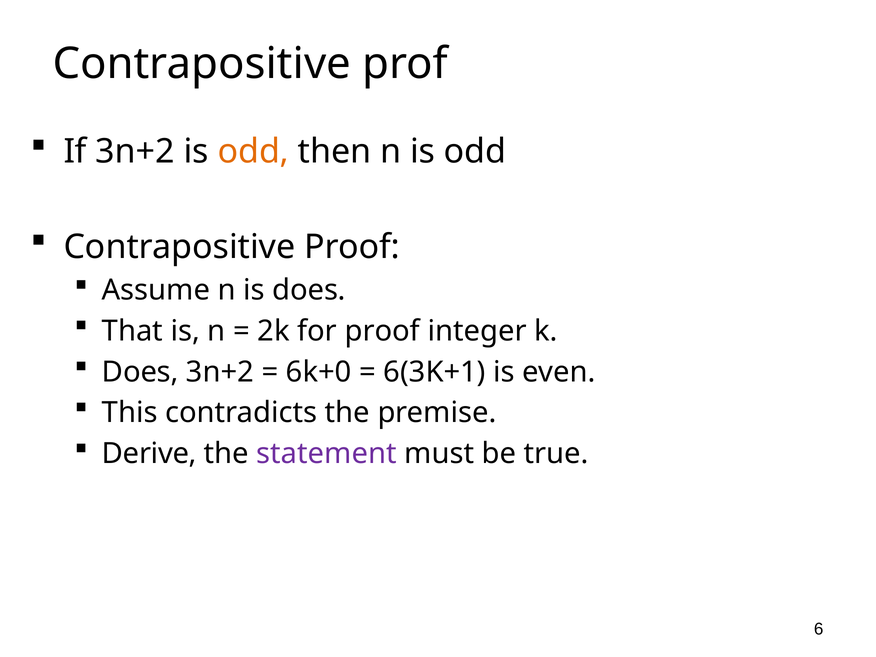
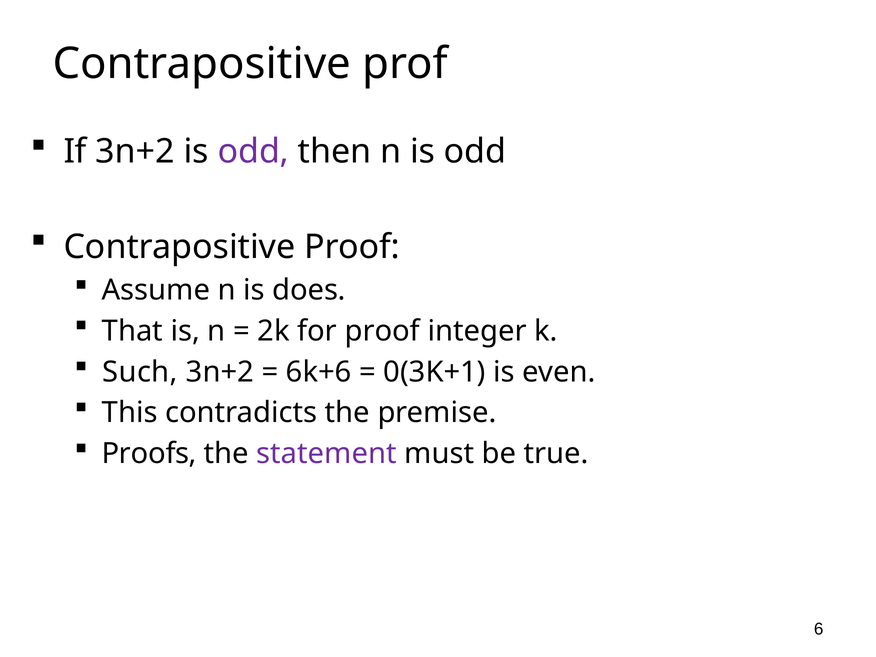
odd at (253, 151) colour: orange -> purple
Does at (140, 372): Does -> Such
6k+0: 6k+0 -> 6k+6
6(3K+1: 6(3K+1 -> 0(3K+1
Derive: Derive -> Proofs
